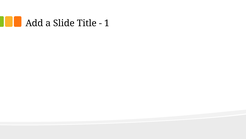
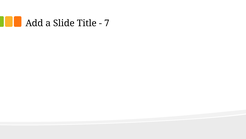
1: 1 -> 7
